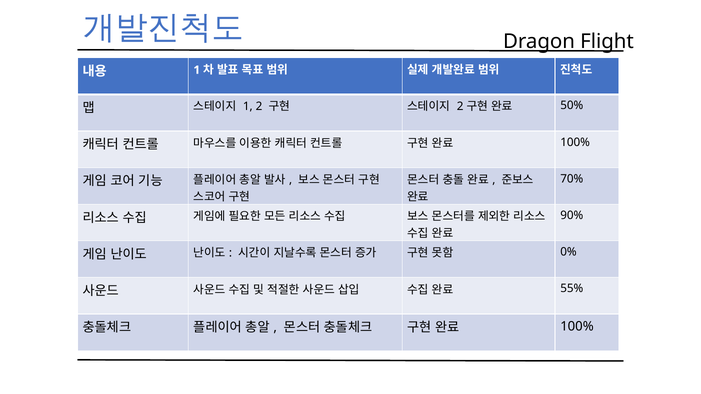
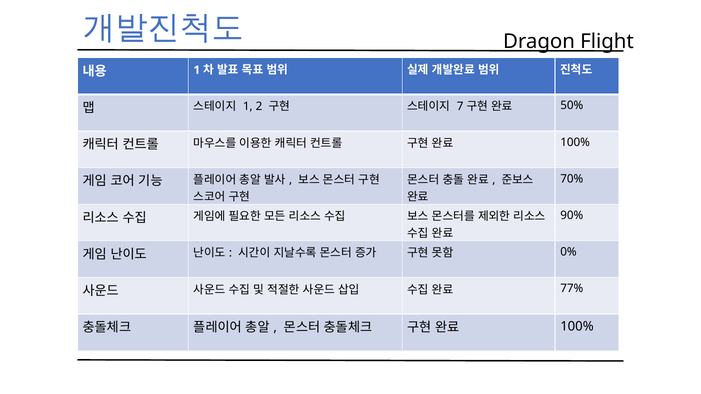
2 at (460, 107): 2 -> 7
55%: 55% -> 77%
